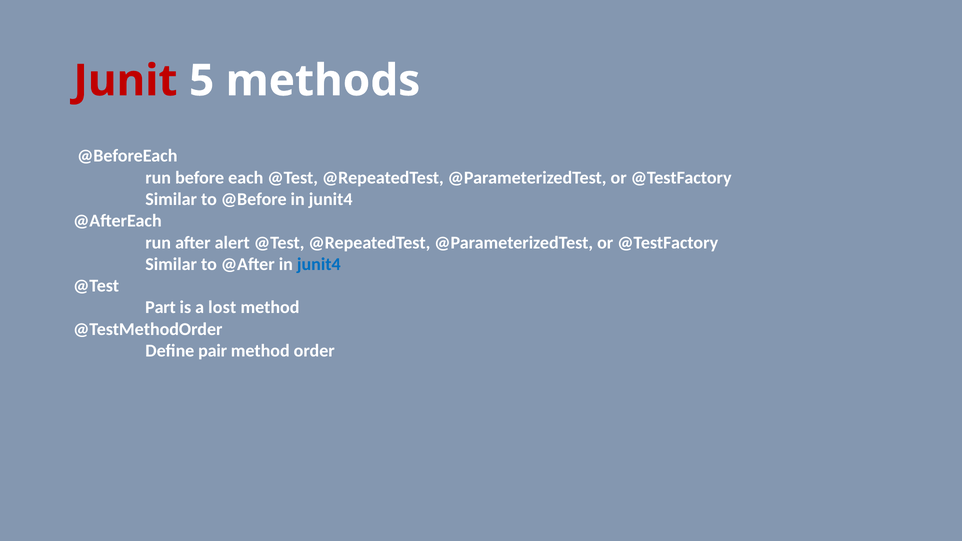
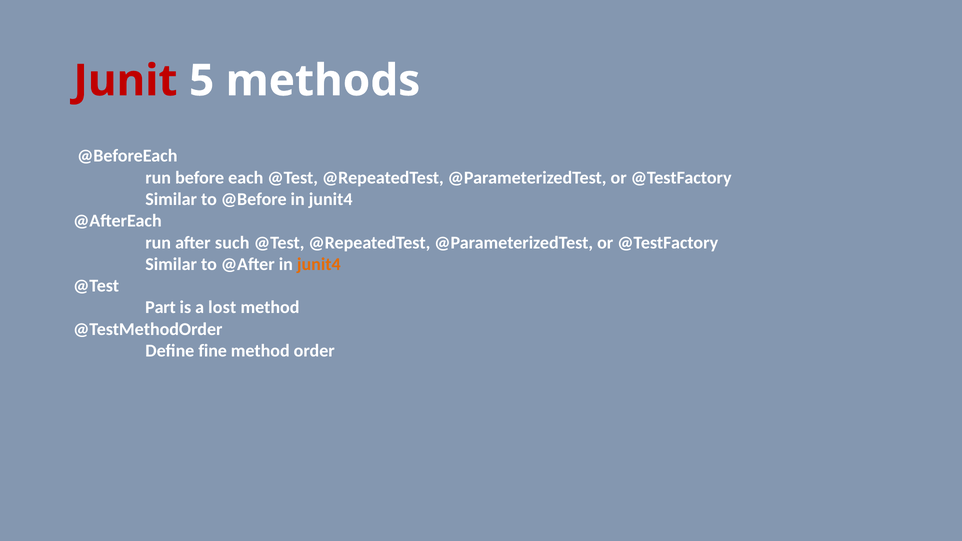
alert: alert -> such
junit4 at (319, 264) colour: blue -> orange
pair: pair -> fine
